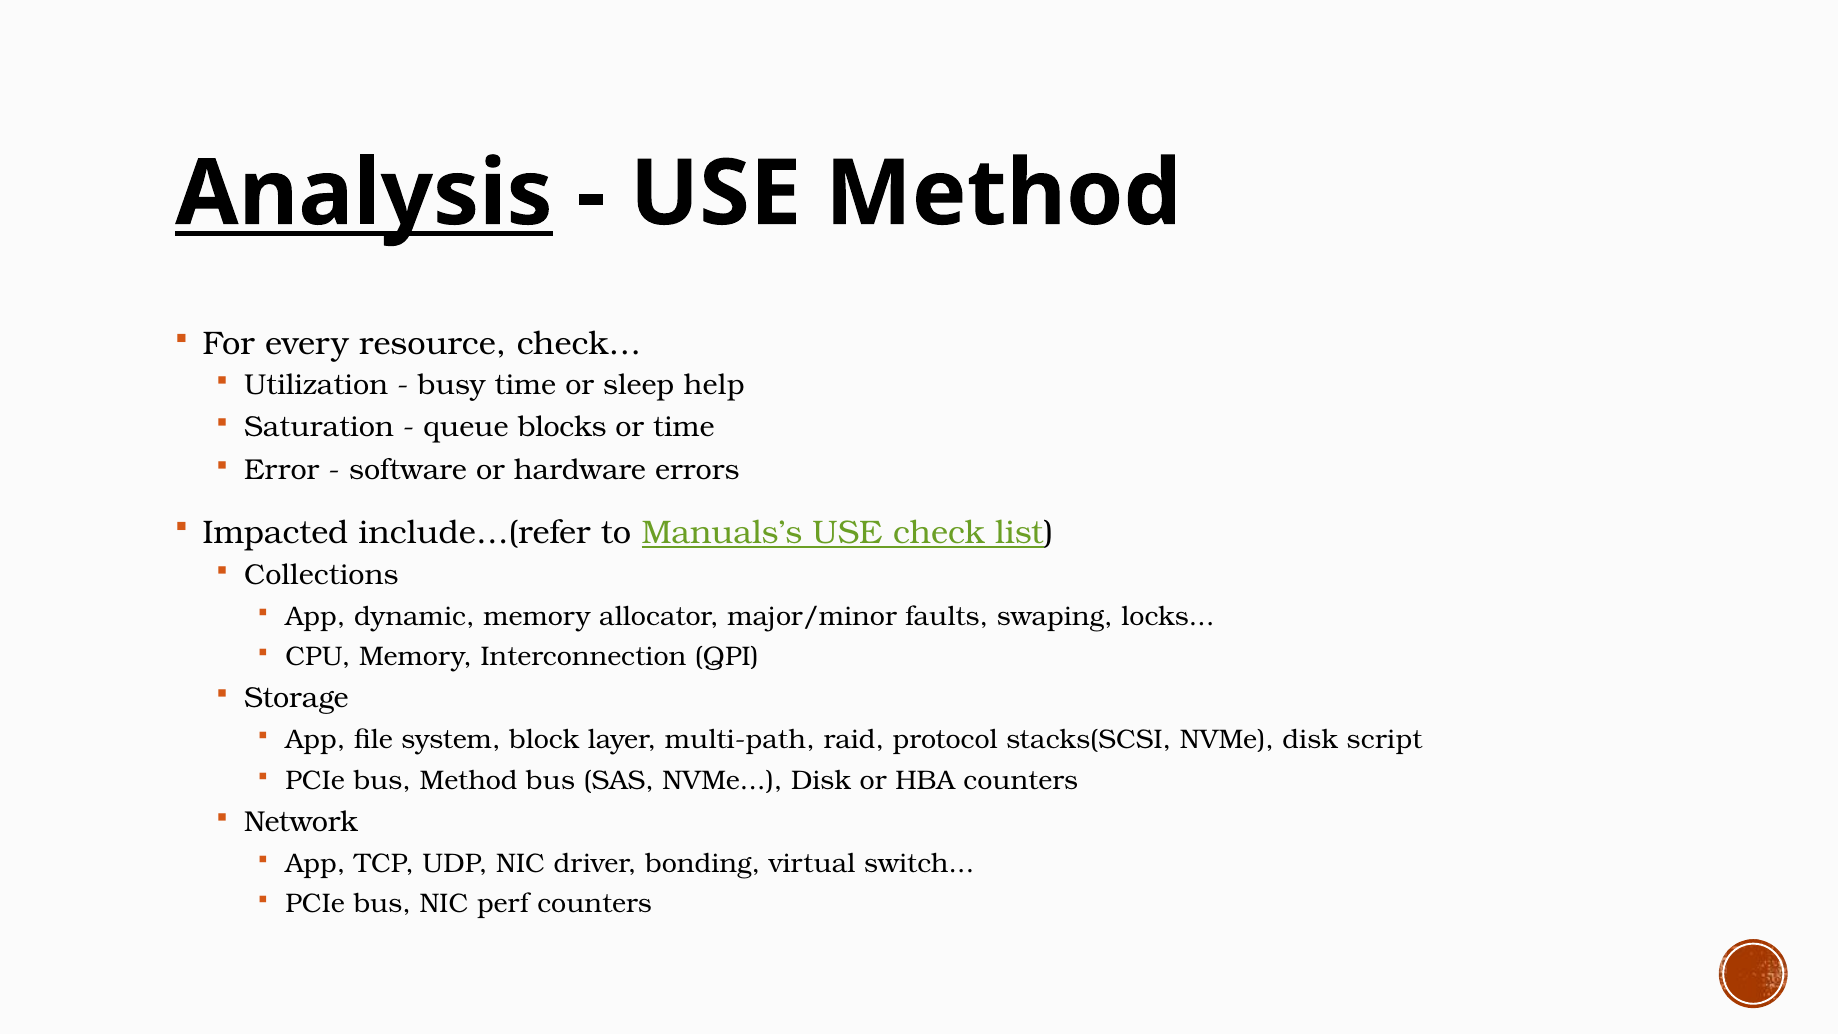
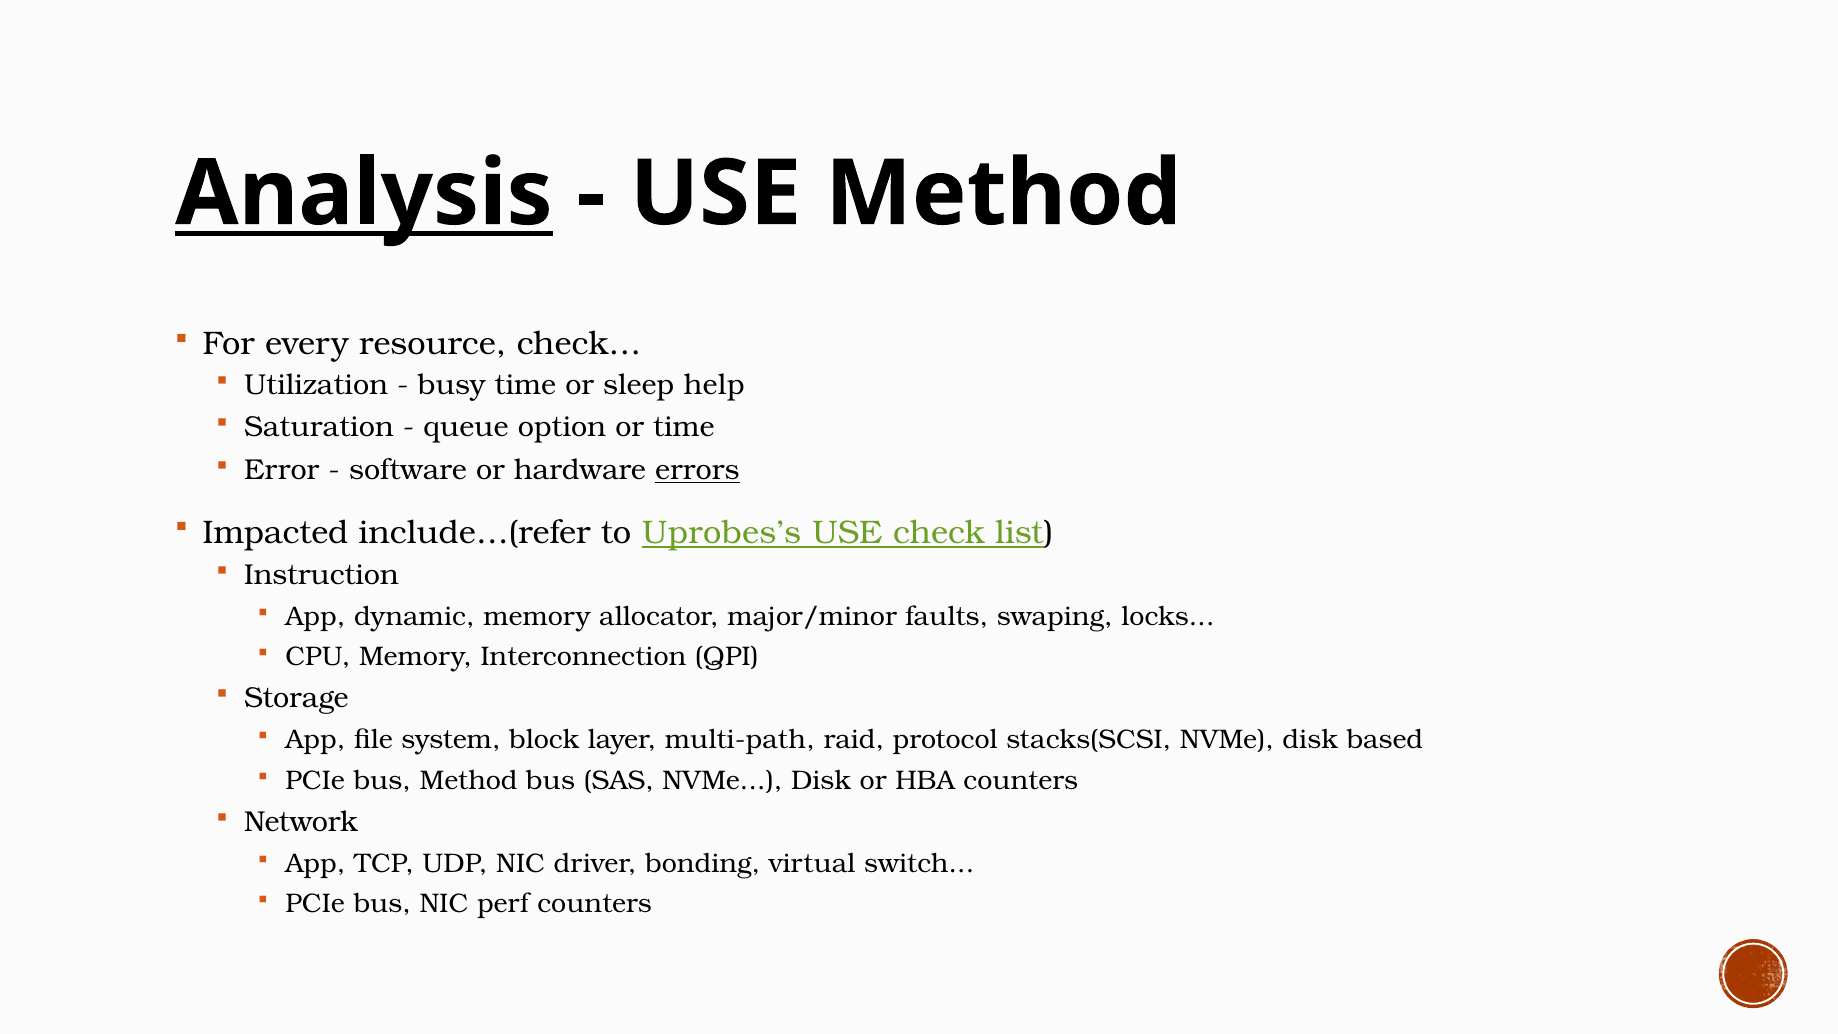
blocks: blocks -> option
errors underline: none -> present
Manuals’s: Manuals’s -> Uprobes’s
Collections: Collections -> Instruction
script: script -> based
